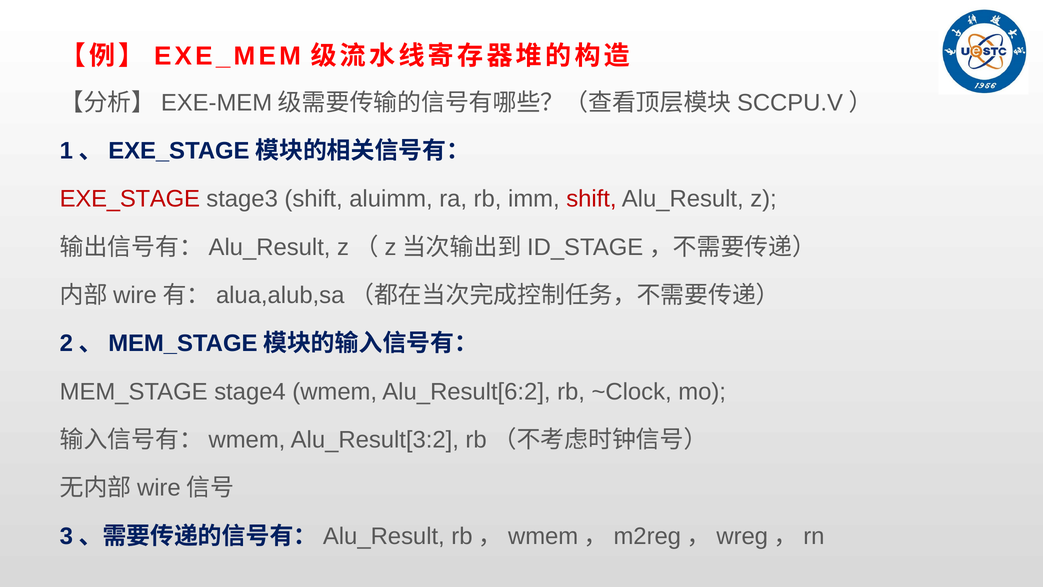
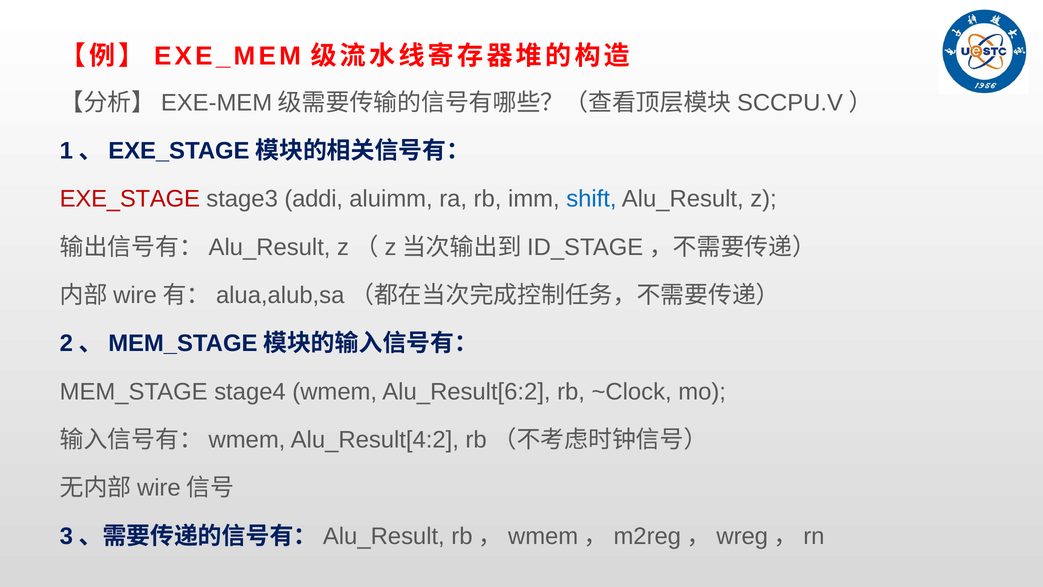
stage3 shift: shift -> addi
shift at (591, 199) colour: red -> blue
Alu_Result[3:2: Alu_Result[3:2 -> Alu_Result[4:2
